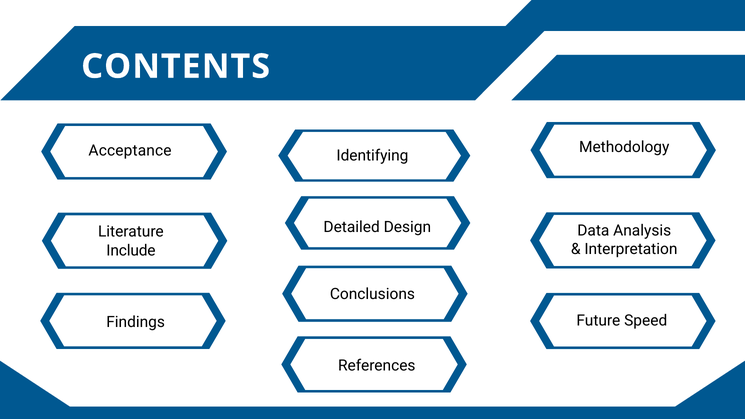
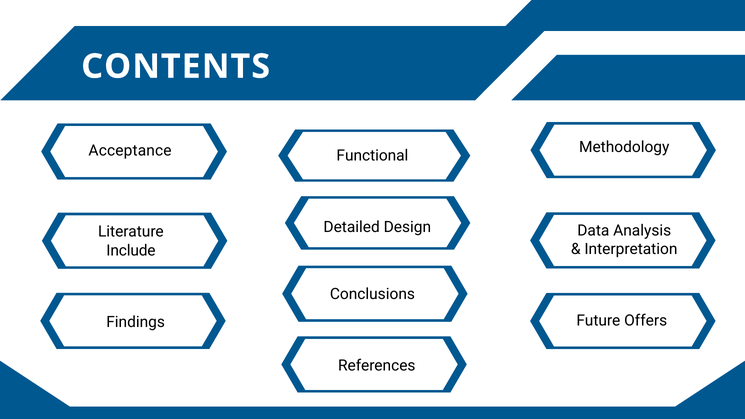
Identifying: Identifying -> Functional
Speed: Speed -> Offers
